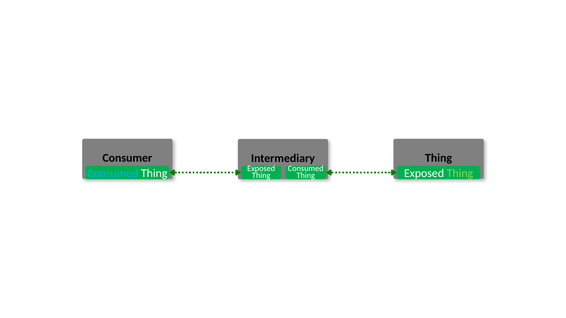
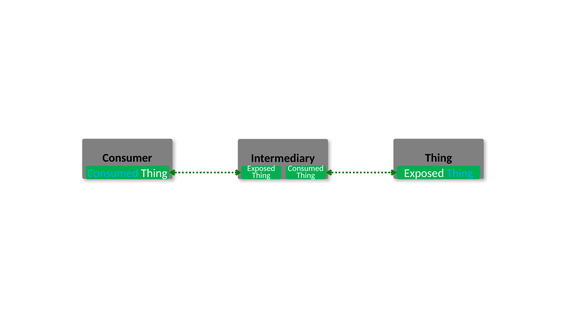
Thing at (460, 174) colour: light green -> light blue
